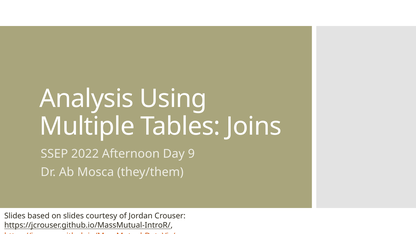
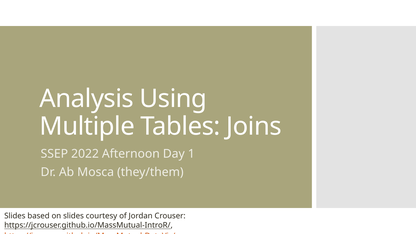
9: 9 -> 1
